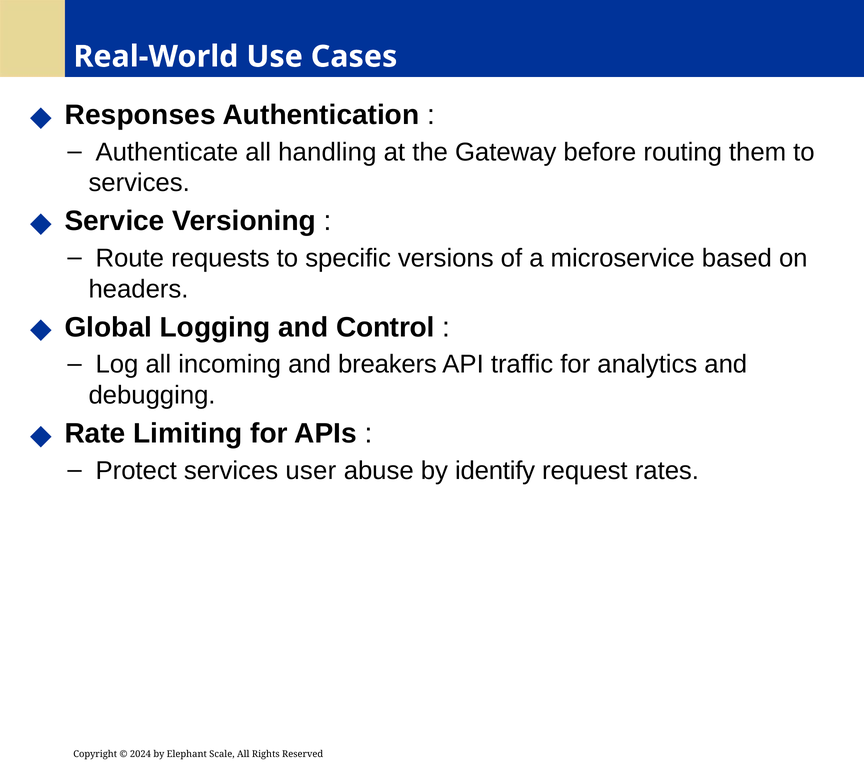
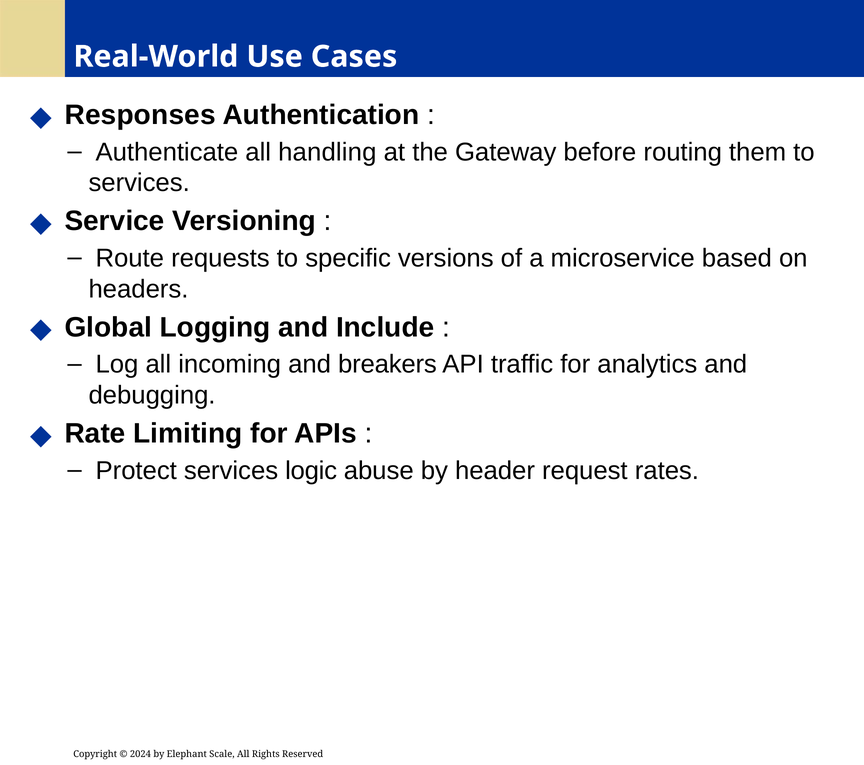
Control: Control -> Include
user: user -> logic
identify: identify -> header
